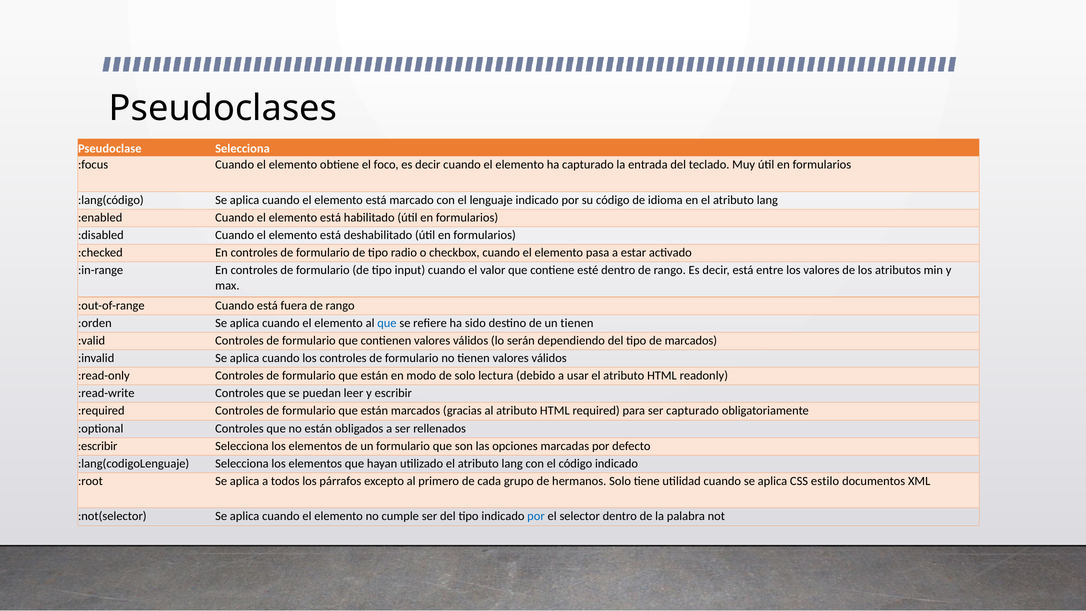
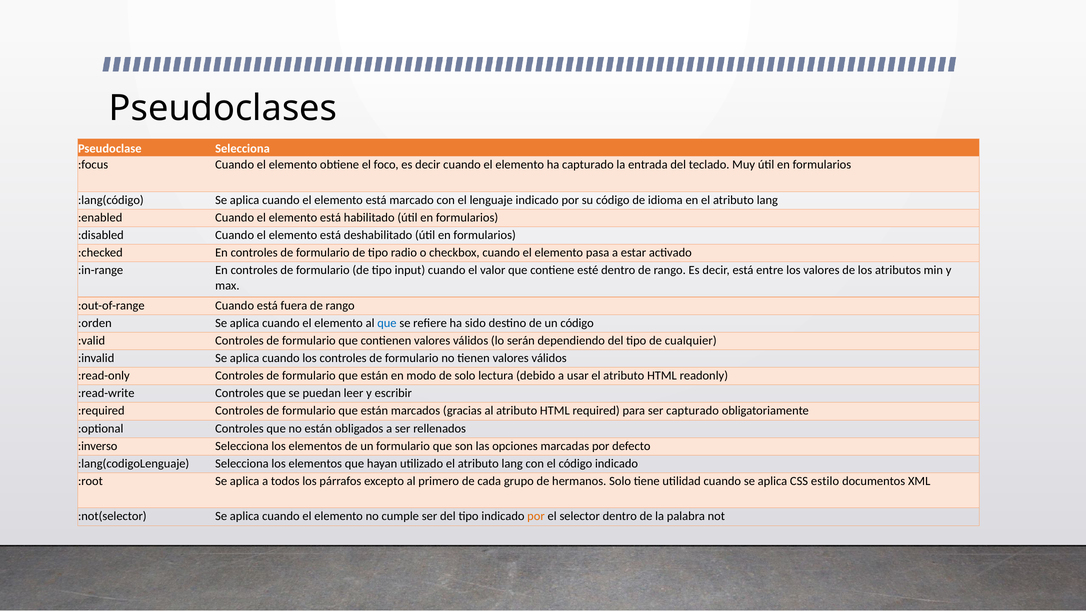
un tienen: tienen -> código
de marcados: marcados -> cualquier
:escribir: :escribir -> :inverso
por at (536, 516) colour: blue -> orange
